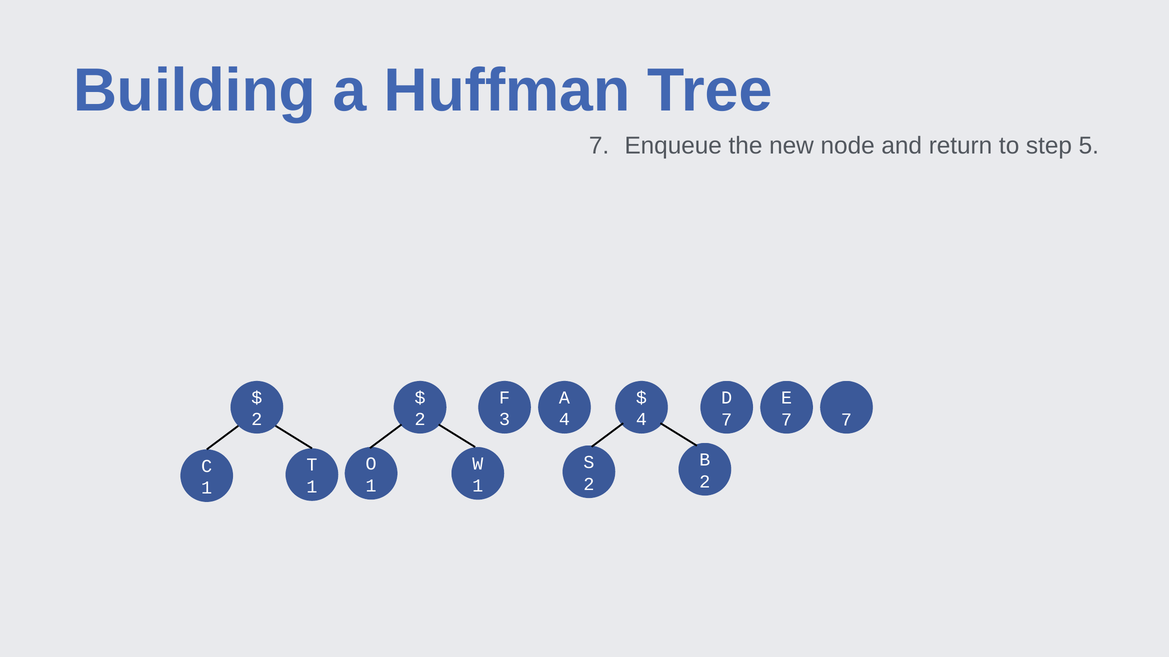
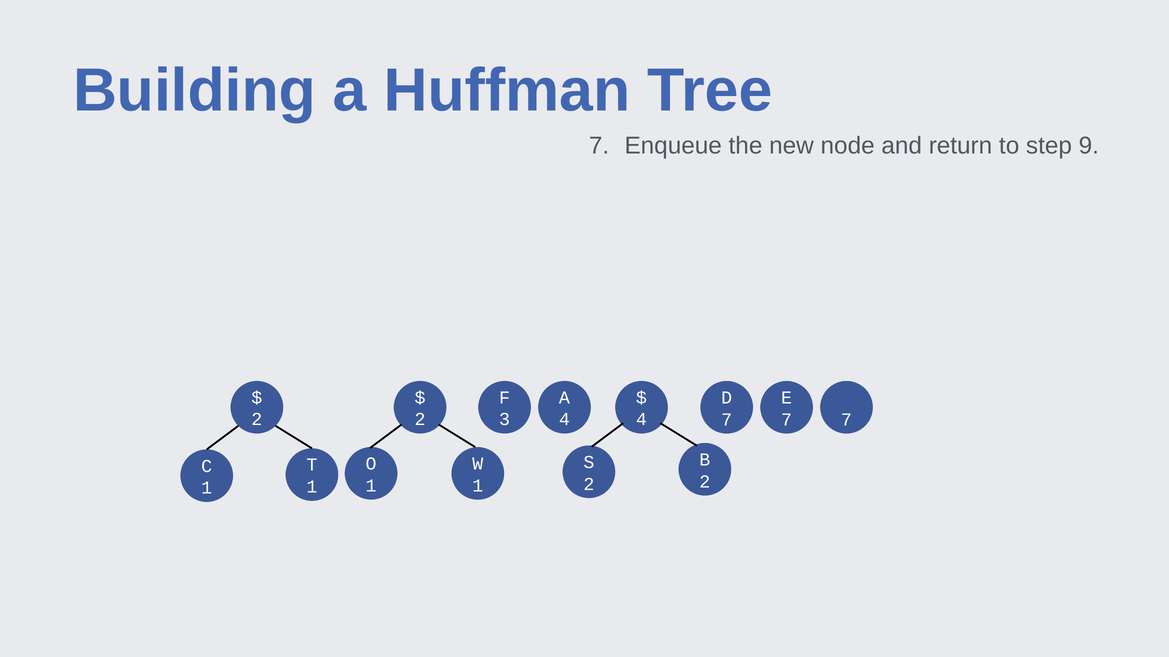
5: 5 -> 9
